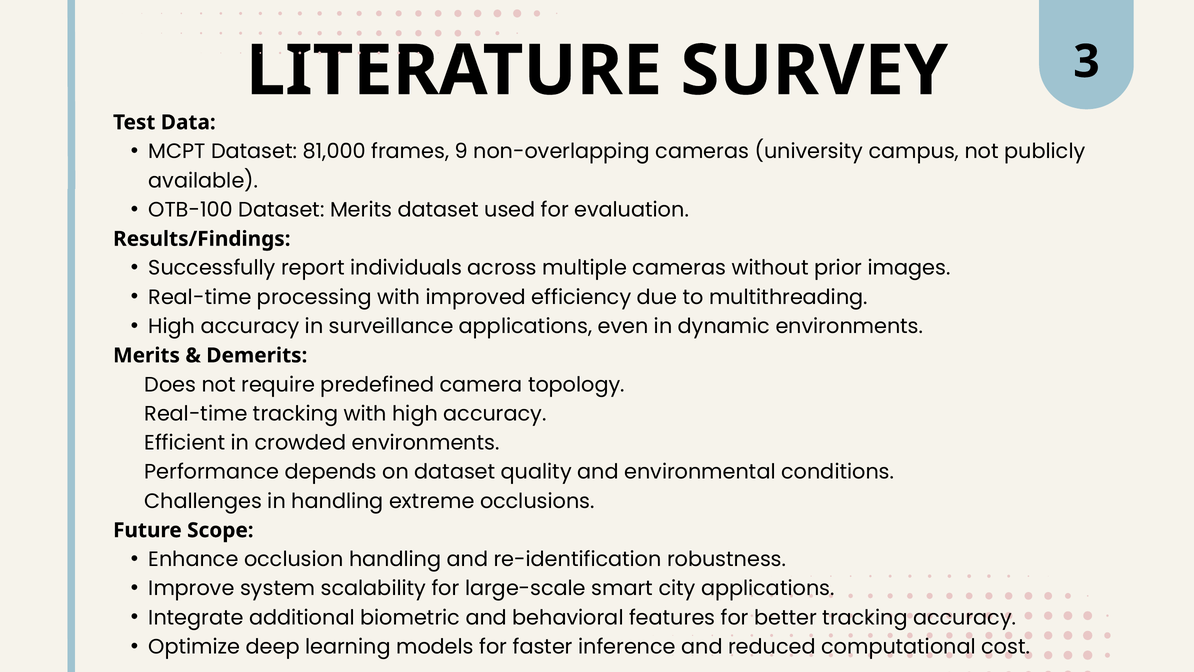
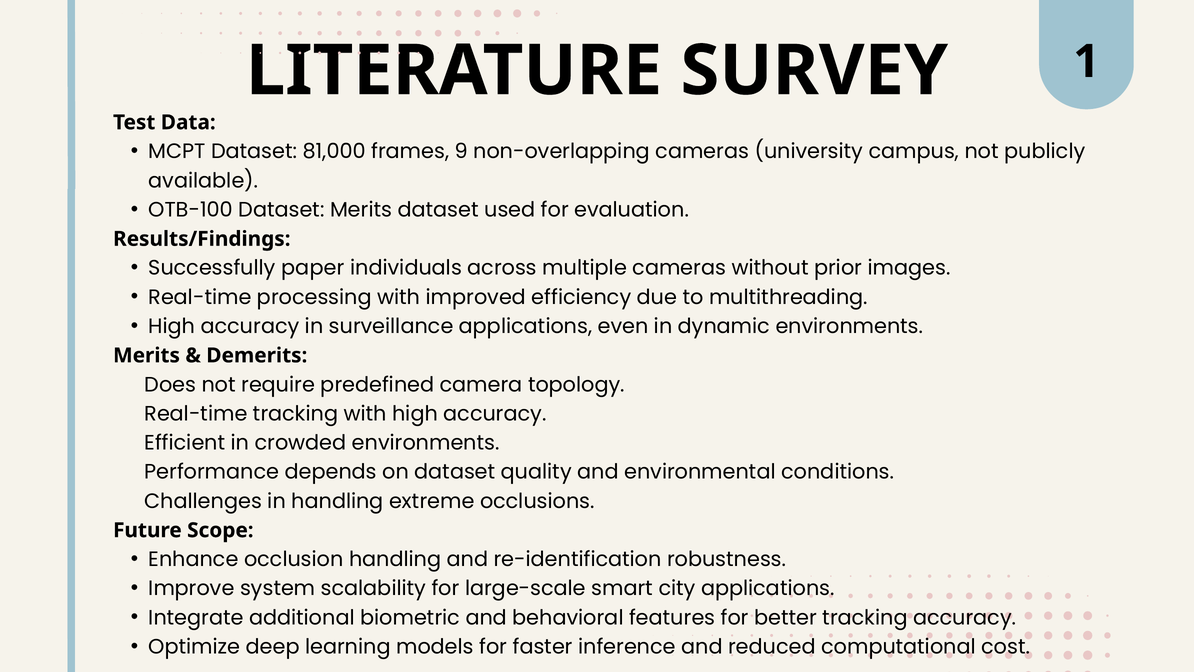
3: 3 -> 1
report: report -> paper
